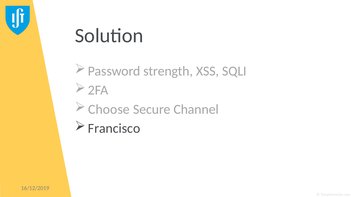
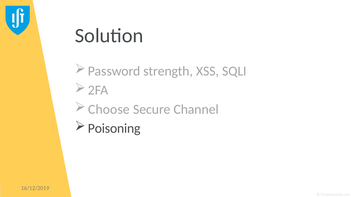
Francisco: Francisco -> Poisoning
